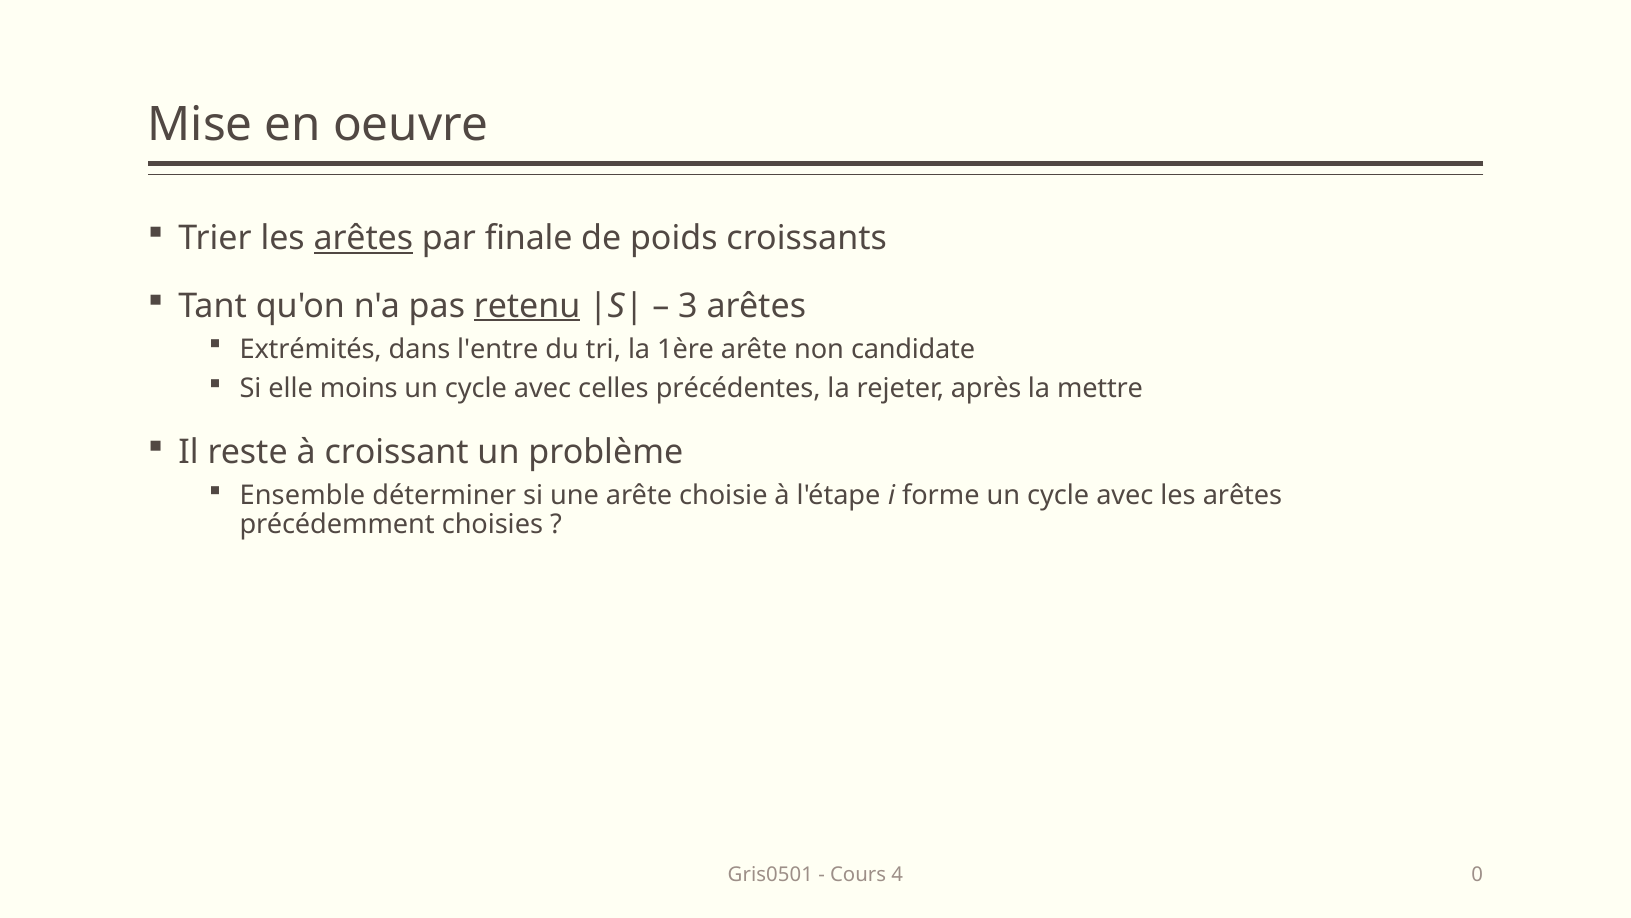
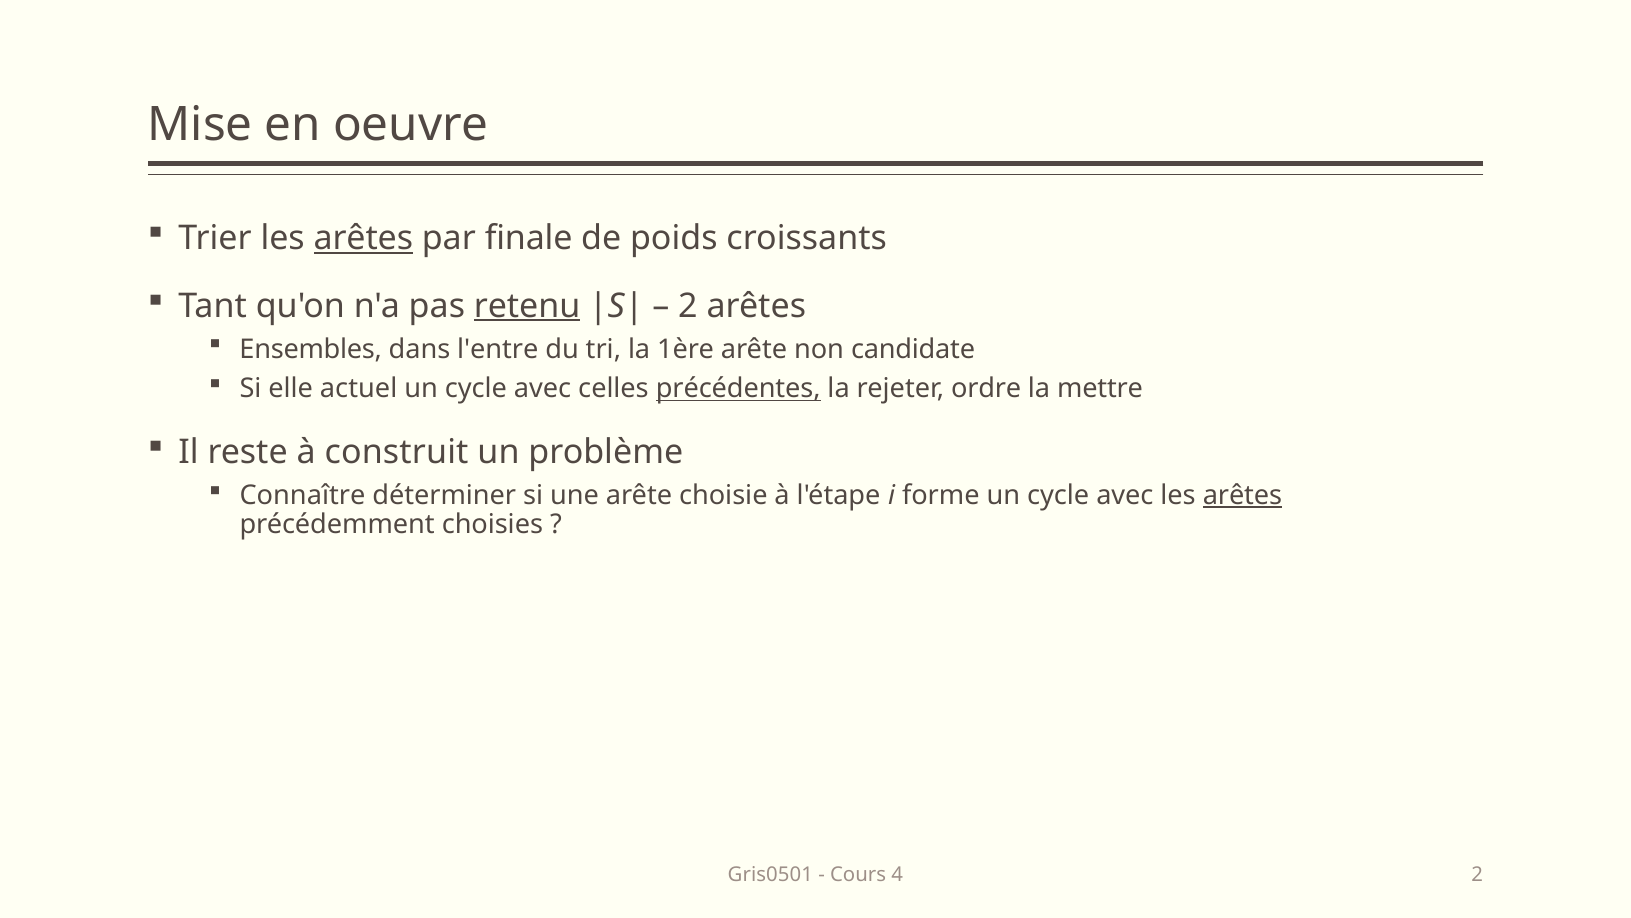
3 at (688, 306): 3 -> 2
Extrémités: Extrémités -> Ensembles
moins: moins -> actuel
précédentes underline: none -> present
après: après -> ordre
croissant: croissant -> construit
Ensemble: Ensemble -> Connaître
arêtes at (1242, 495) underline: none -> present
4 0: 0 -> 2
